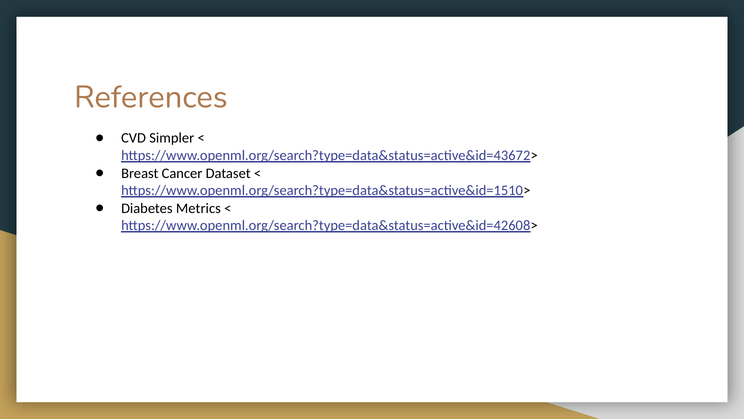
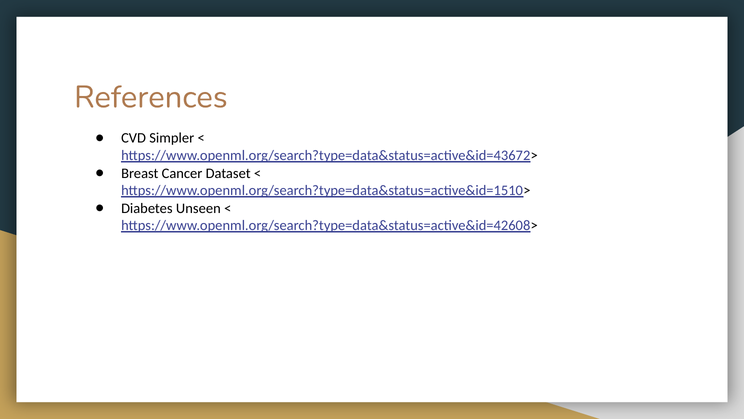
Metrics: Metrics -> Unseen
